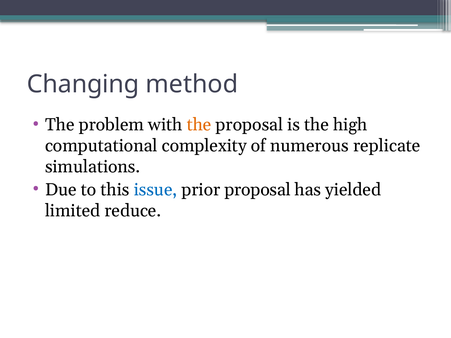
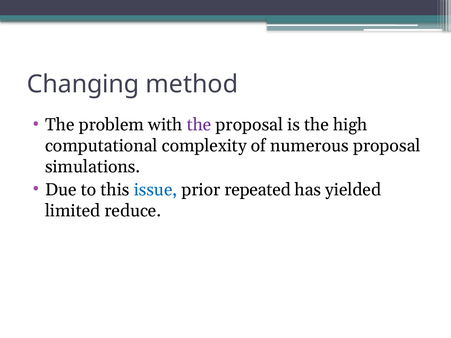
the at (199, 125) colour: orange -> purple
numerous replicate: replicate -> proposal
prior proposal: proposal -> repeated
